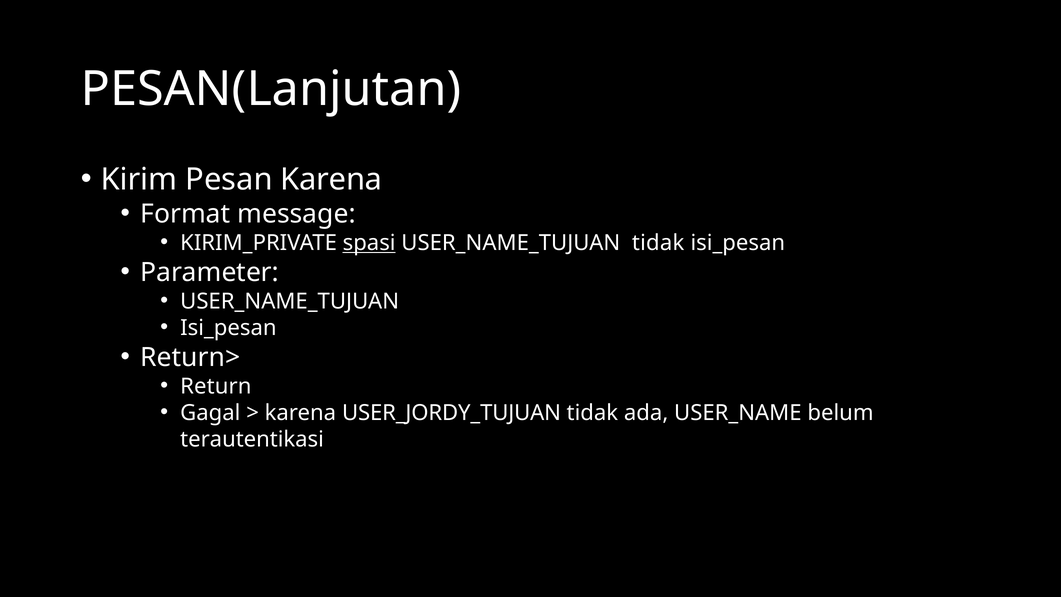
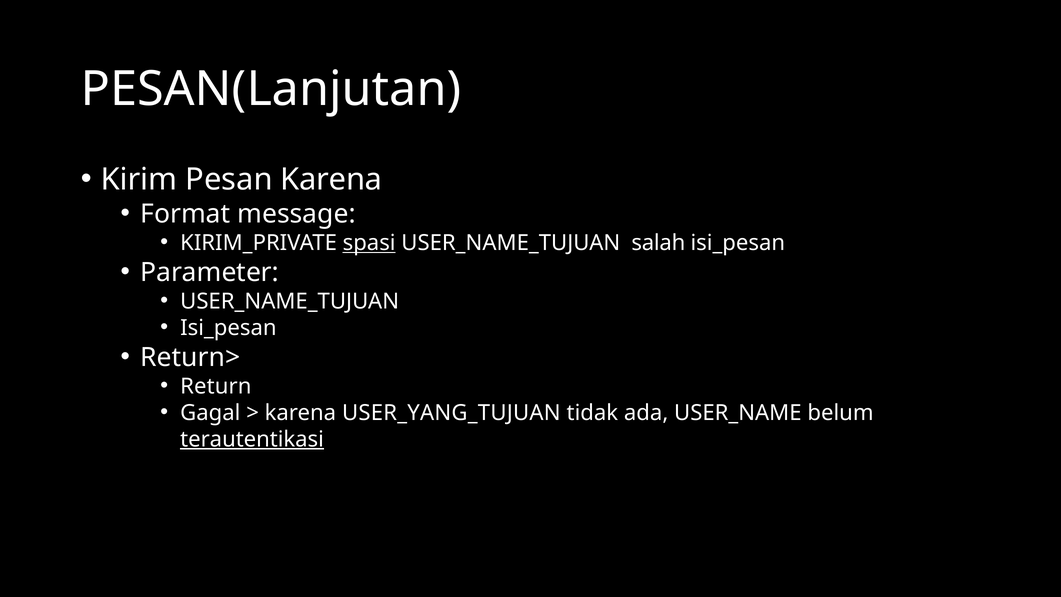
USER_NAME_TUJUAN tidak: tidak -> salah
USER_JORDY_TUJUAN: USER_JORDY_TUJUAN -> USER_YANG_TUJUAN
terautentikasi underline: none -> present
